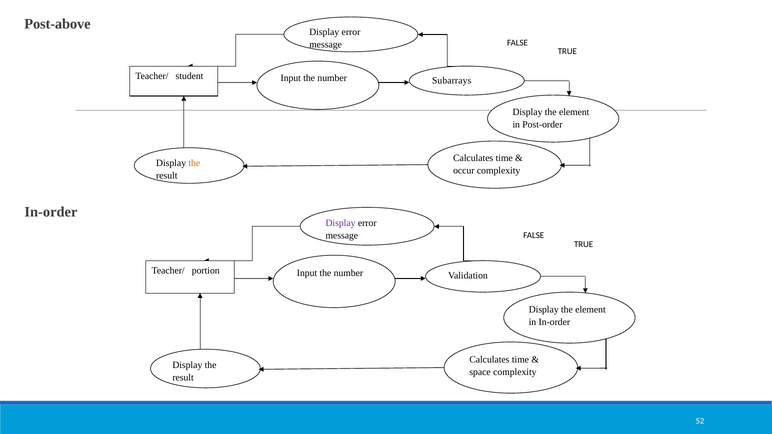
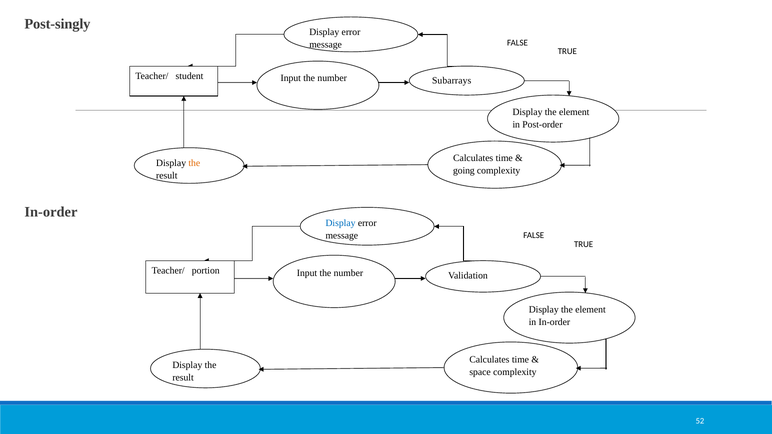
Post-above: Post-above -> Post-singly
occur: occur -> going
Display at (341, 223) colour: purple -> blue
